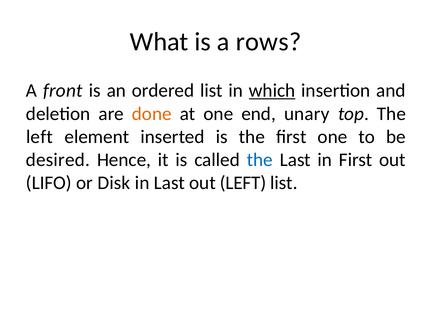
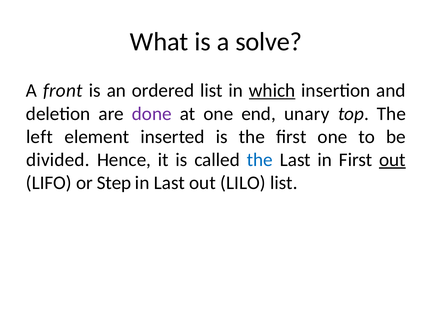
rows: rows -> solve
done colour: orange -> purple
desired: desired -> divided
out at (392, 160) underline: none -> present
Disk: Disk -> Step
out LEFT: LEFT -> LILO
